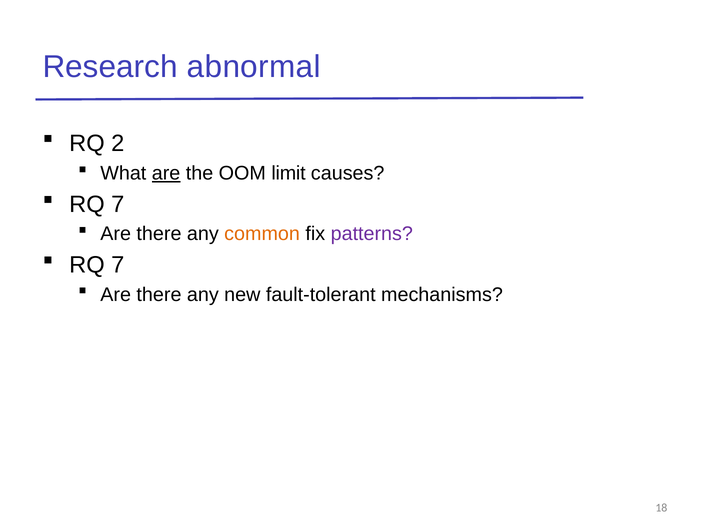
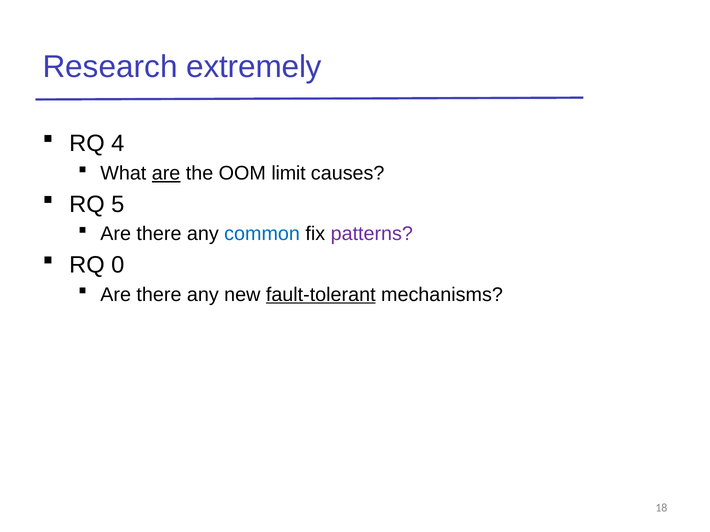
abnormal: abnormal -> extremely
2: 2 -> 4
7 at (118, 204): 7 -> 5
common colour: orange -> blue
7 at (118, 265): 7 -> 0
fault-tolerant underline: none -> present
